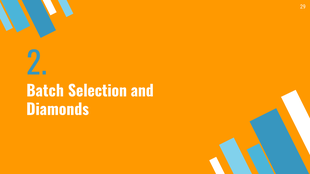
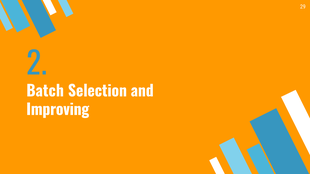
Diamonds: Diamonds -> Improving
